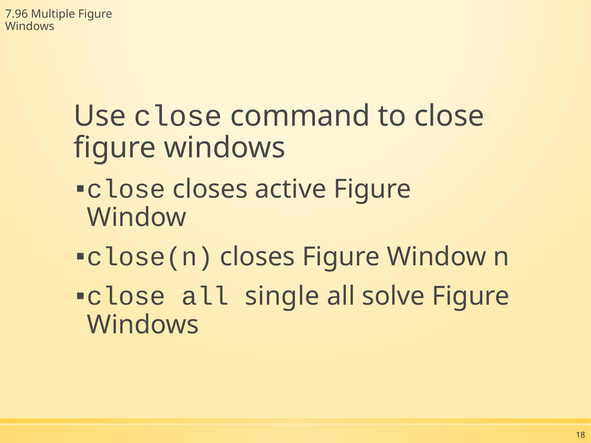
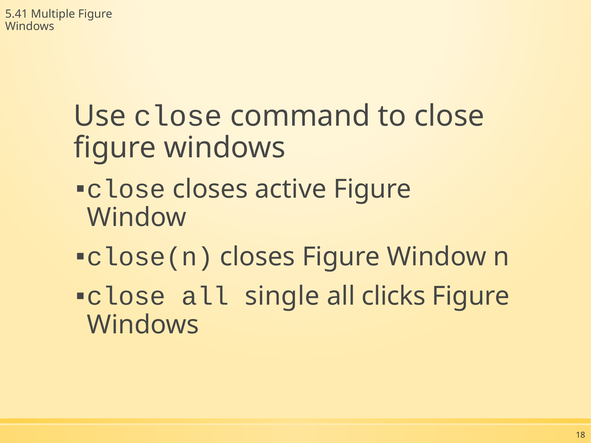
7.96: 7.96 -> 5.41
solve: solve -> clicks
